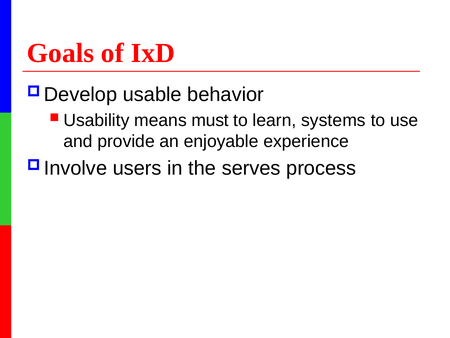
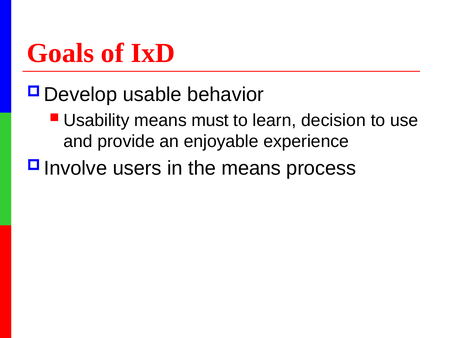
systems: systems -> decision
the serves: serves -> means
